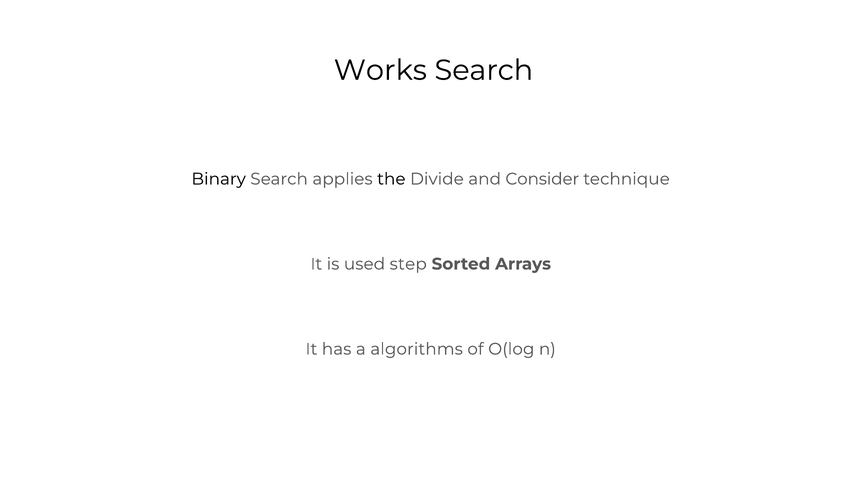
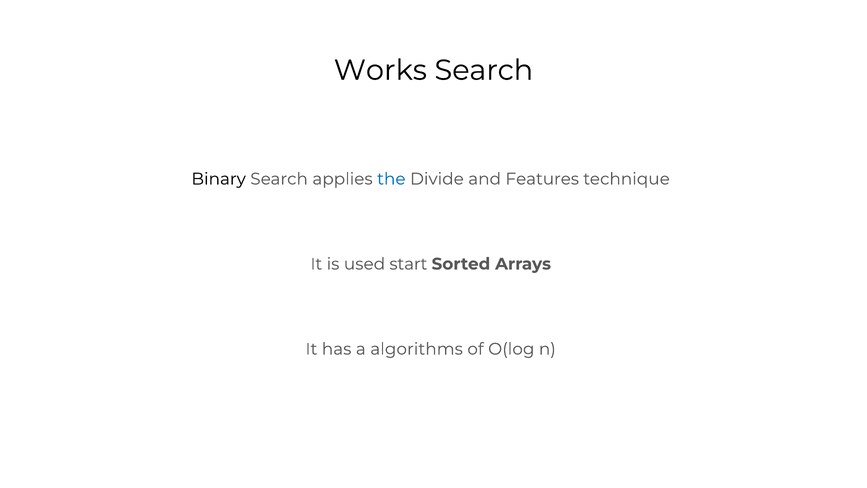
the colour: black -> blue
Consider: Consider -> Features
step: step -> start
